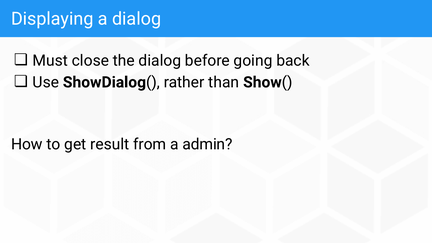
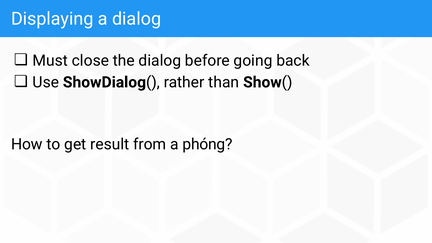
admin: admin -> phóng
